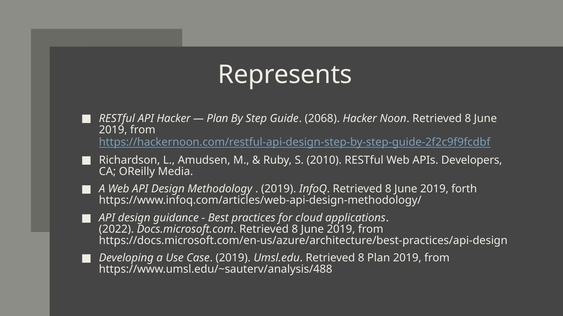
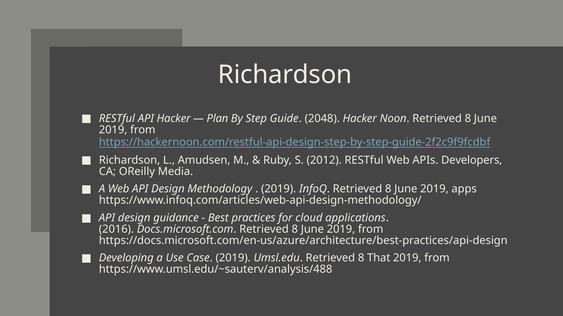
Represents at (285, 75): Represents -> Richardson
2068: 2068 -> 2048
2010: 2010 -> 2012
forth: forth -> apps
2022: 2022 -> 2016
8 Plan: Plan -> That
